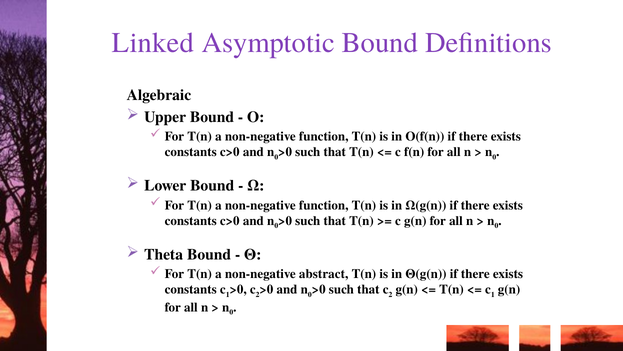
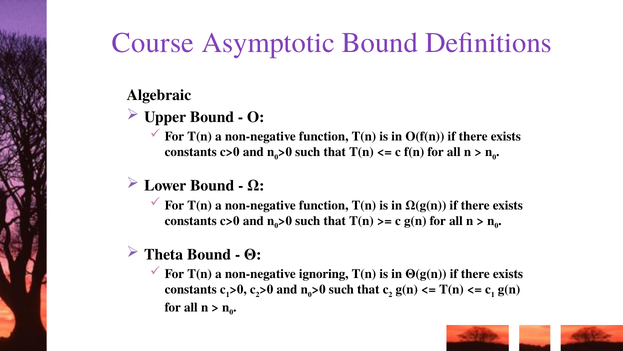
Linked: Linked -> Course
abstract: abstract -> ignoring
